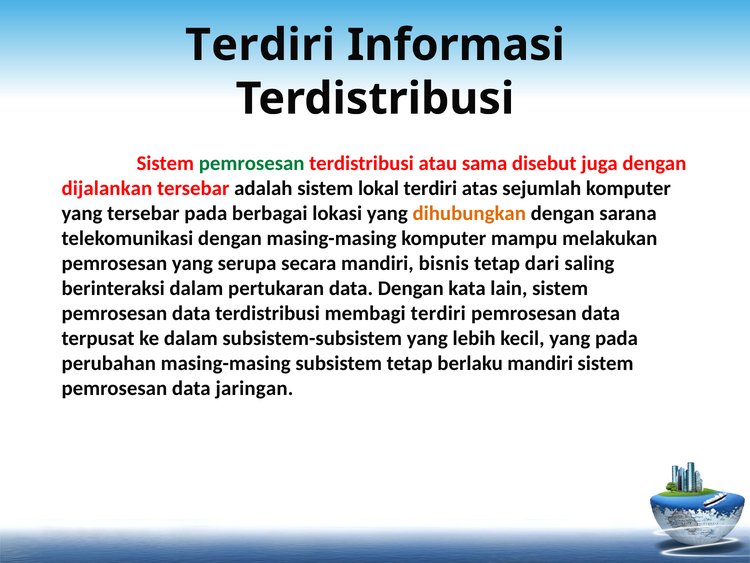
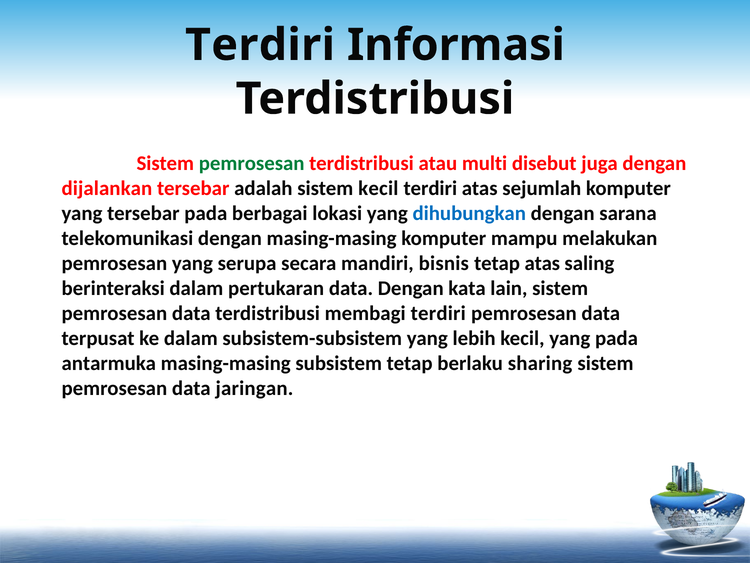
sama: sama -> multi
sistem lokal: lokal -> kecil
dihubungkan colour: orange -> blue
tetap dari: dari -> atas
perubahan: perubahan -> antarmuka
berlaku mandiri: mandiri -> sharing
